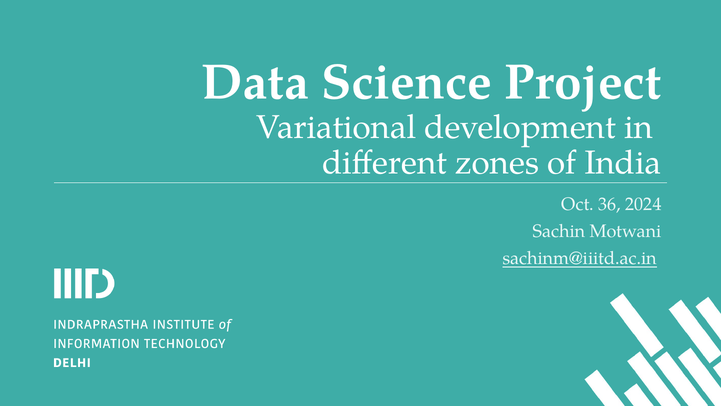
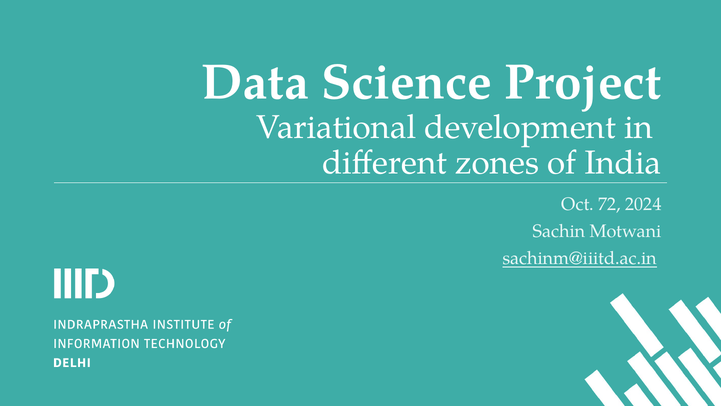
36: 36 -> 72
